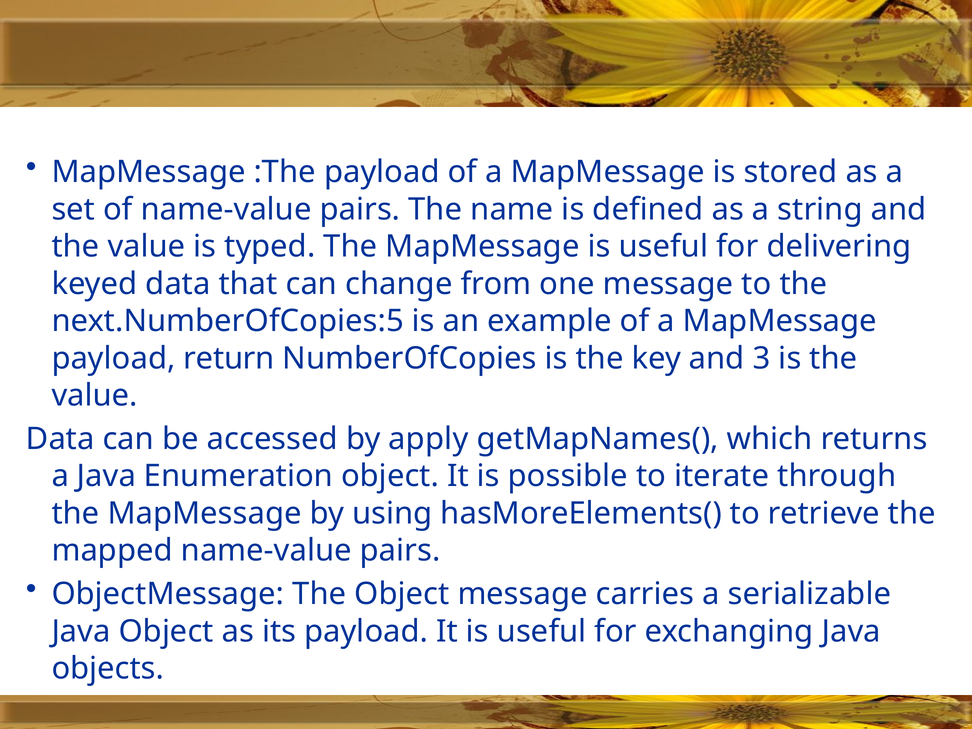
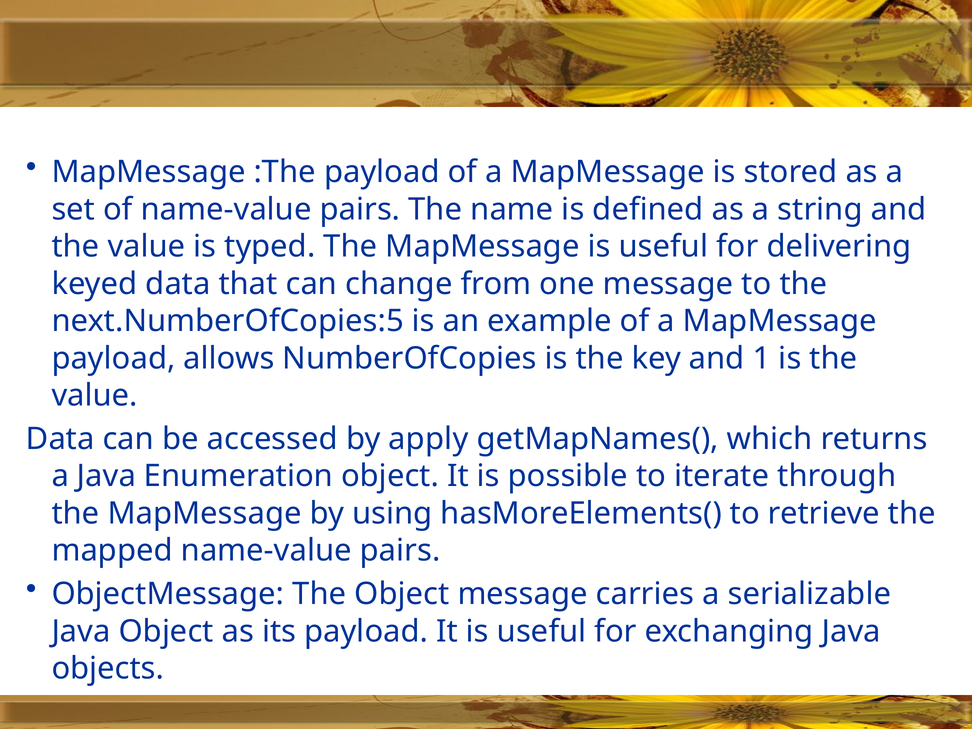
return: return -> allows
3: 3 -> 1
